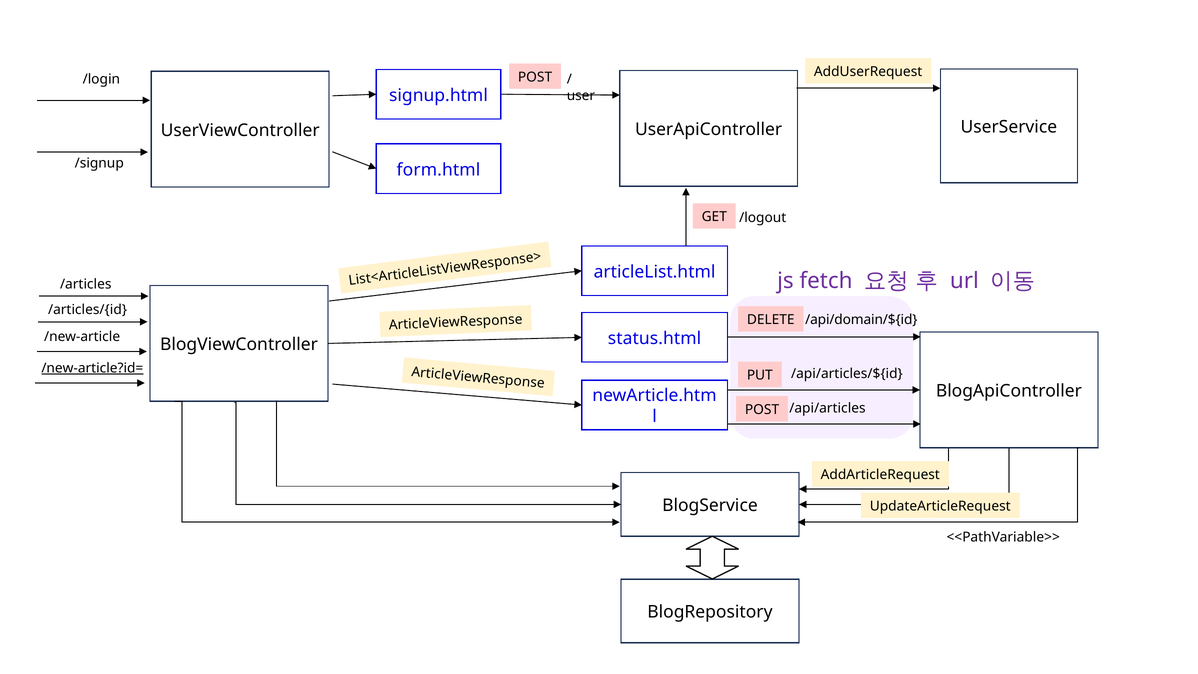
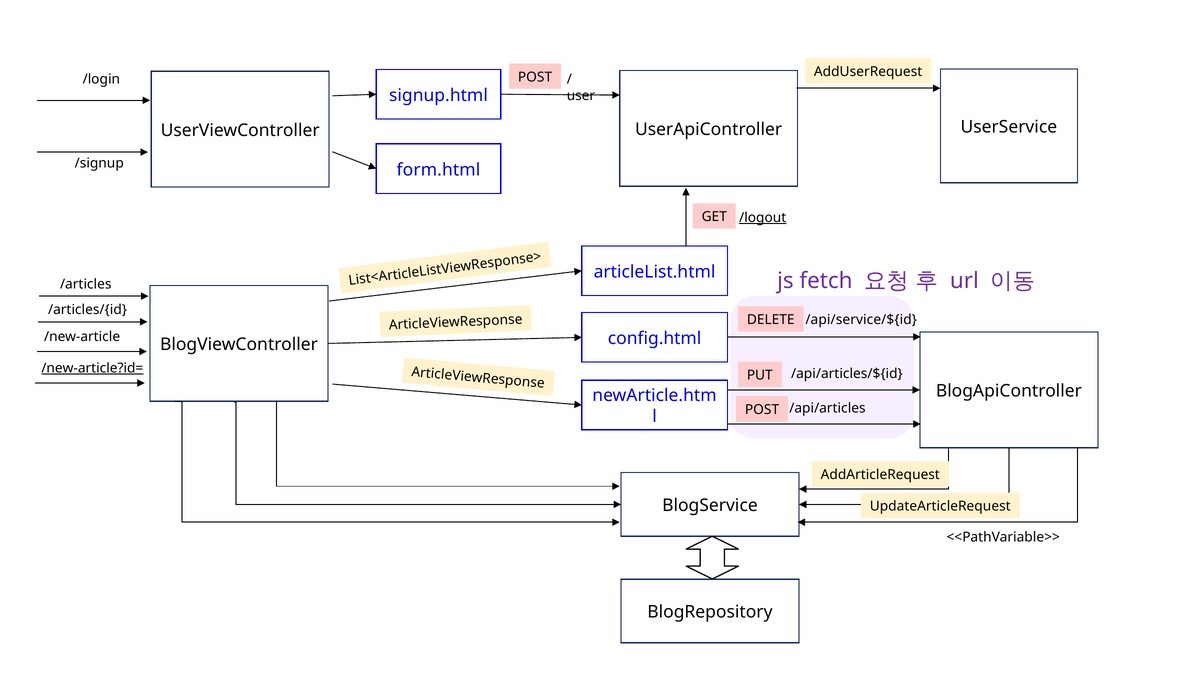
/logout underline: none -> present
/api/domain/${id: /api/domain/${id -> /api/service/${id
status.html: status.html -> config.html
